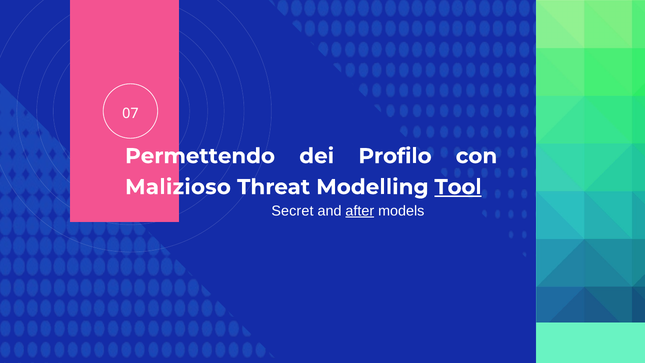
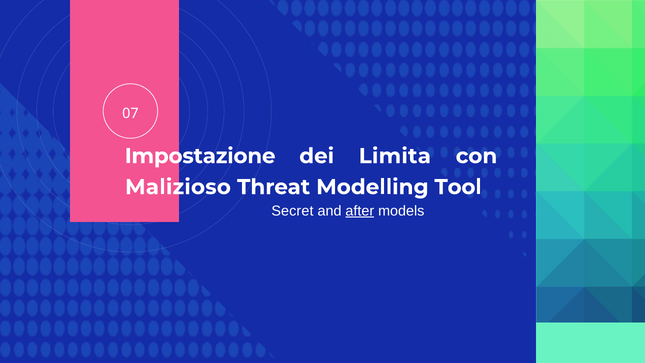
Permettendo: Permettendo -> Impostazione
Profilo: Profilo -> Limita
Tool underline: present -> none
